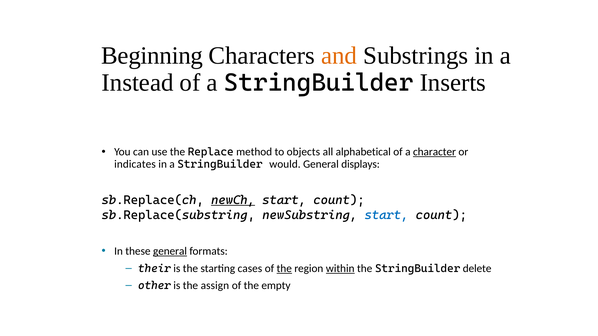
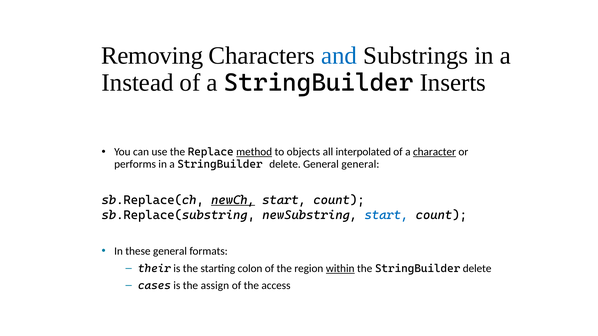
Beginning: Beginning -> Removing
and colour: orange -> blue
method underline: none -> present
alphabetical: alphabetical -> interpolated
indicates: indicates -> performs
a StringBuilder would: would -> delete
General displays: displays -> general
general at (170, 251) underline: present -> none
cases: cases -> colon
the at (284, 269) underline: present -> none
other: other -> cases
empty: empty -> access
